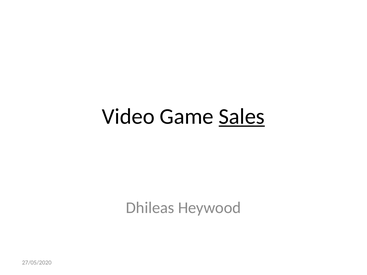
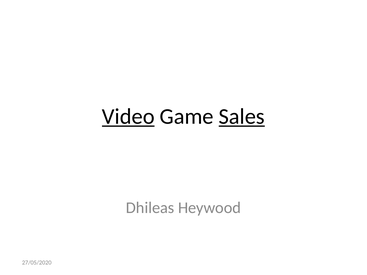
Video underline: none -> present
